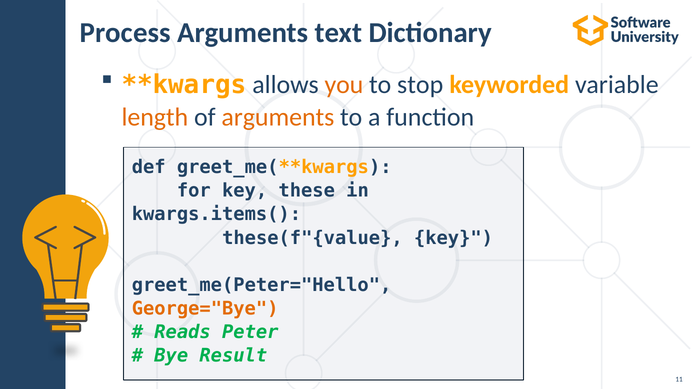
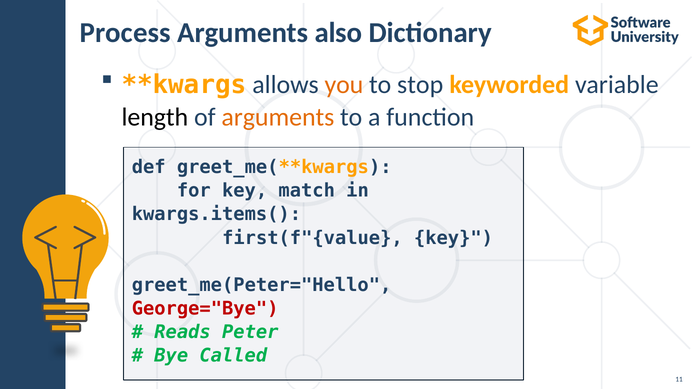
text: text -> also
length colour: orange -> black
these: these -> match
these(f"{value: these(f"{value -> first(f"{value
George="Bye colour: orange -> red
Result: Result -> Called
